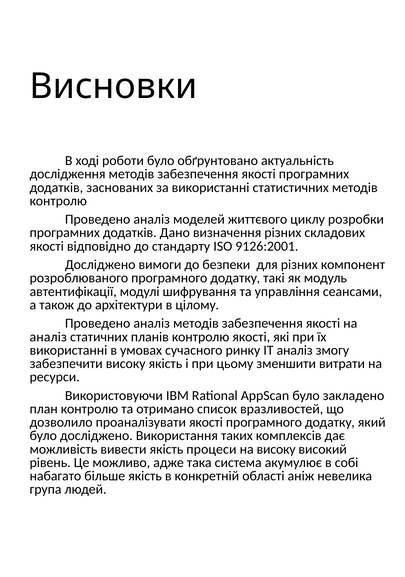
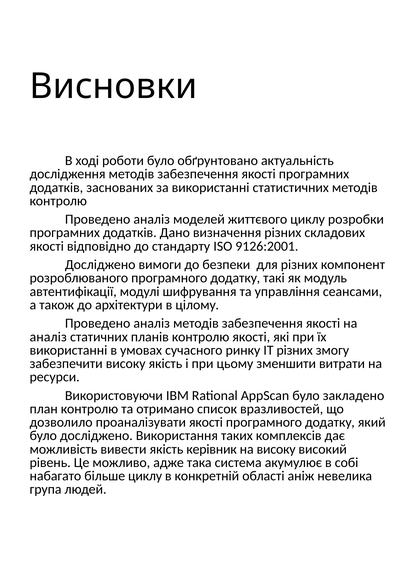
ІТ аналіз: аналіз -> різних
процеси: процеси -> керівник
більше якість: якість -> циклу
